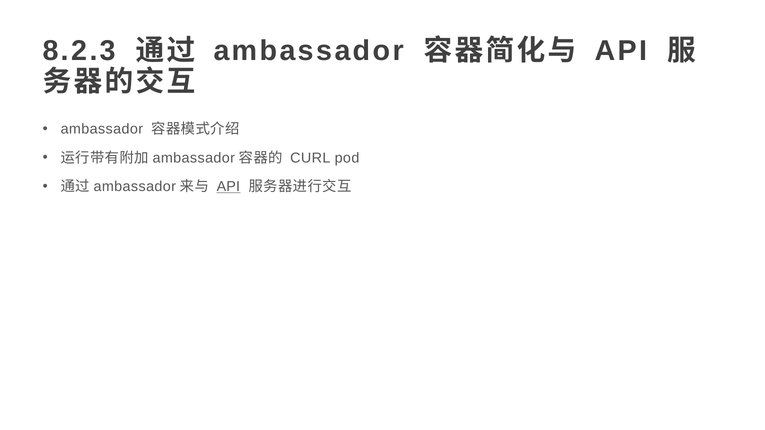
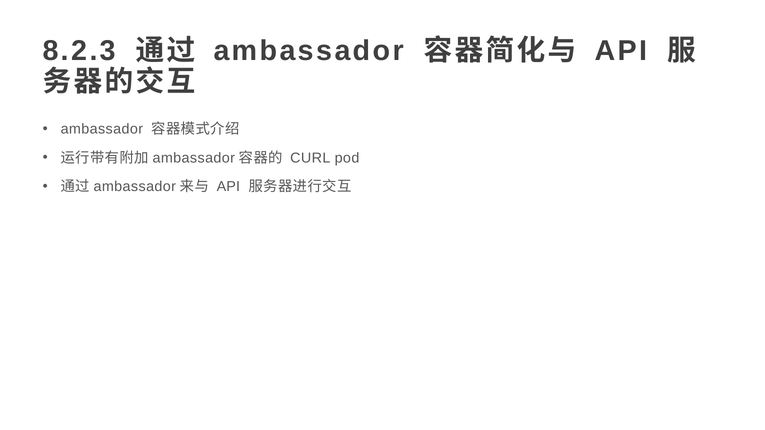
API at (228, 187) underline: present -> none
